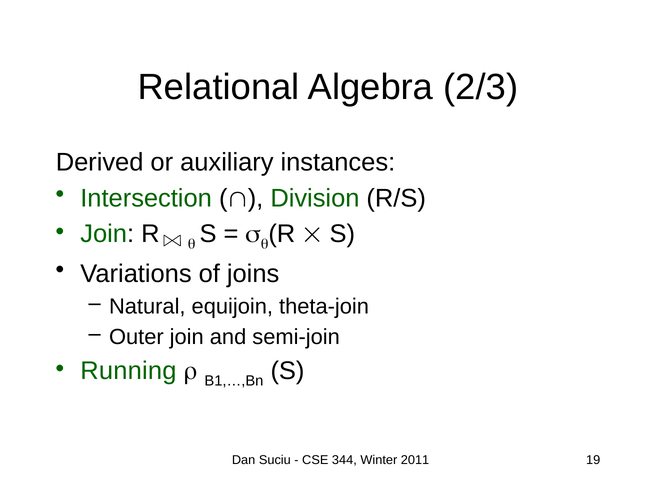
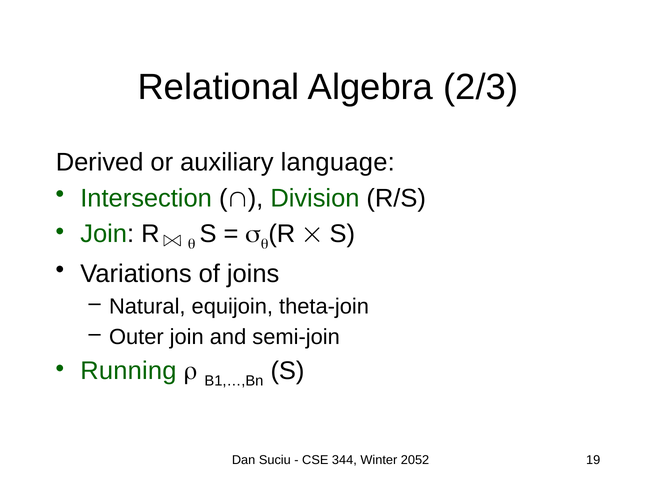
instances: instances -> language
2011: 2011 -> 2052
